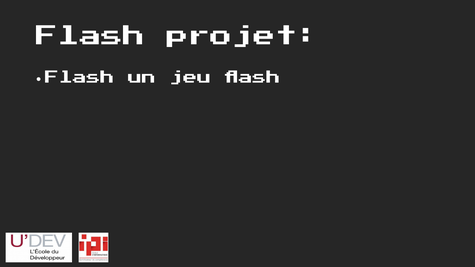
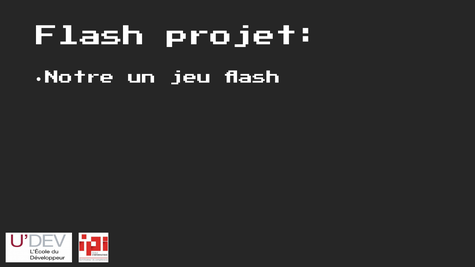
Flash at (80, 80): Flash -> Notre
